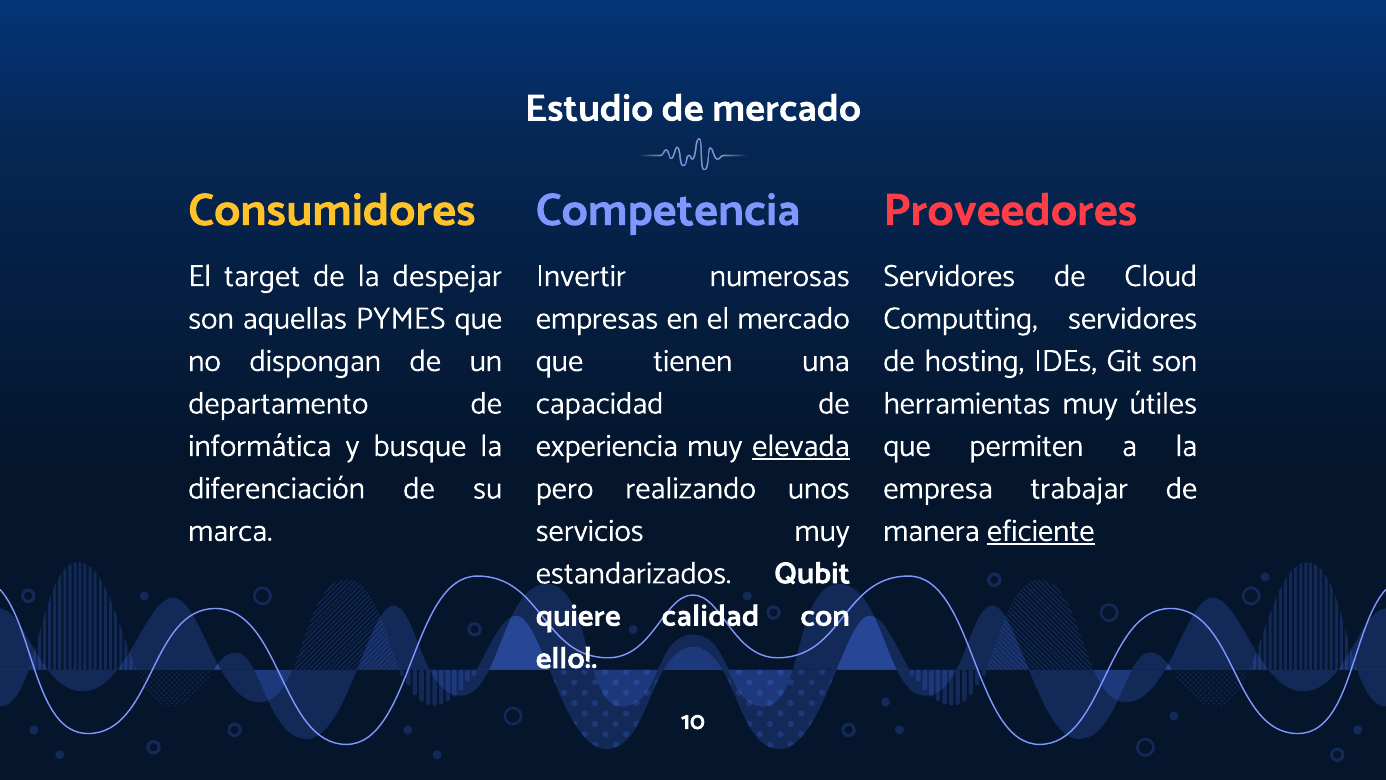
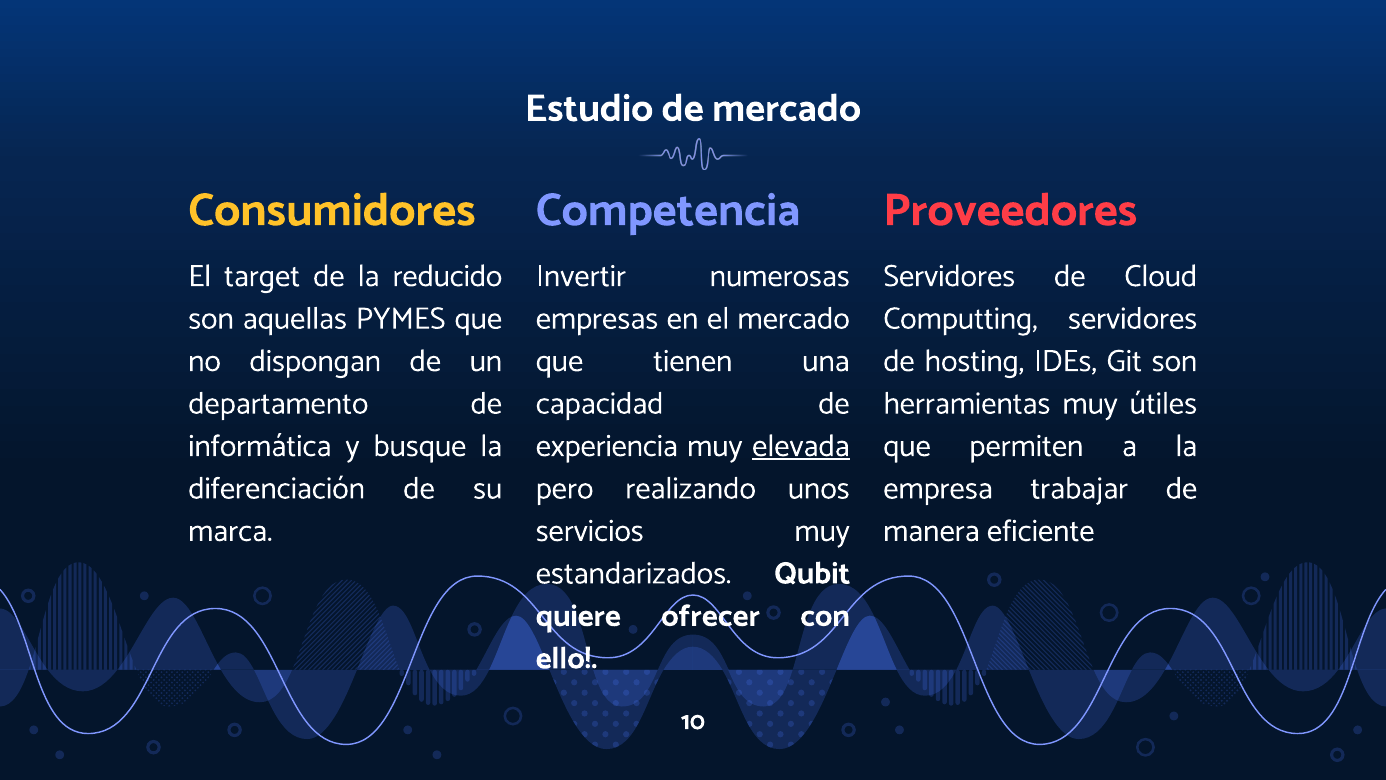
despejar: despejar -> reducido
eficiente underline: present -> none
calidad: calidad -> ofrecer
